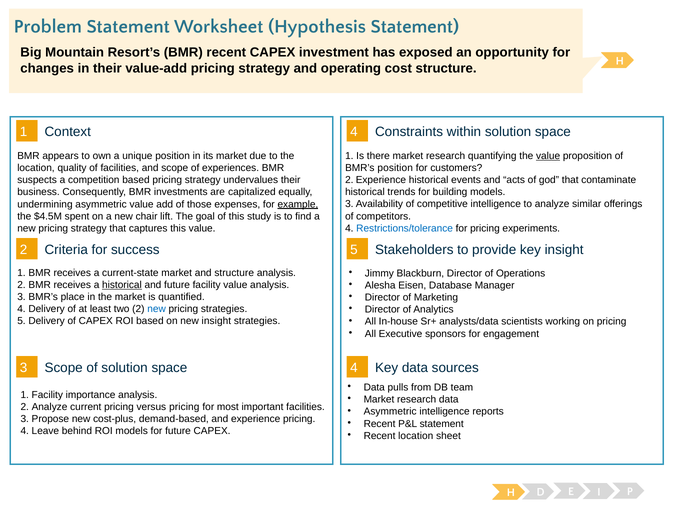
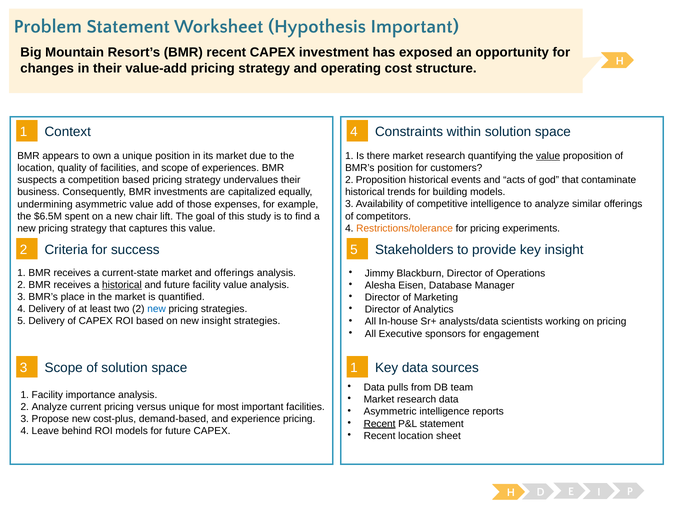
Hypothesis Statement: Statement -> Important
2 Experience: Experience -> Proposition
example underline: present -> none
$4.5M: $4.5M -> $6.5M
Restrictions/tolerance colour: blue -> orange
and structure: structure -> offerings
3 4: 4 -> 1
versus pricing: pricing -> unique
Recent at (380, 424) underline: none -> present
